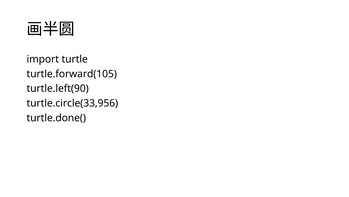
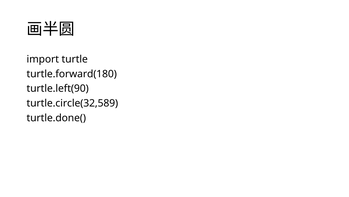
turtle.forward(105: turtle.forward(105 -> turtle.forward(180
turtle.circle(33,956: turtle.circle(33,956 -> turtle.circle(32,589
